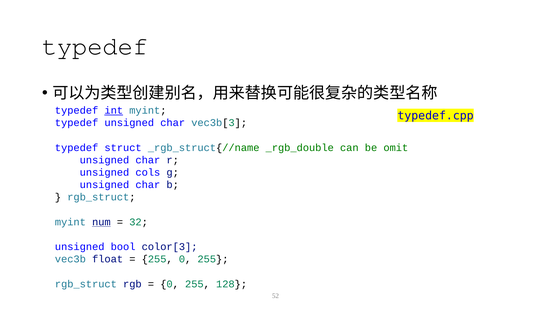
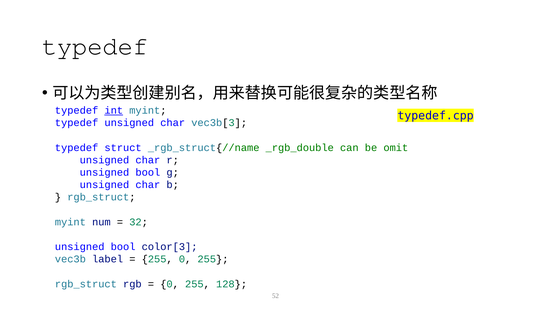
cols at (148, 172): cols -> bool
num underline: present -> none
float: float -> label
